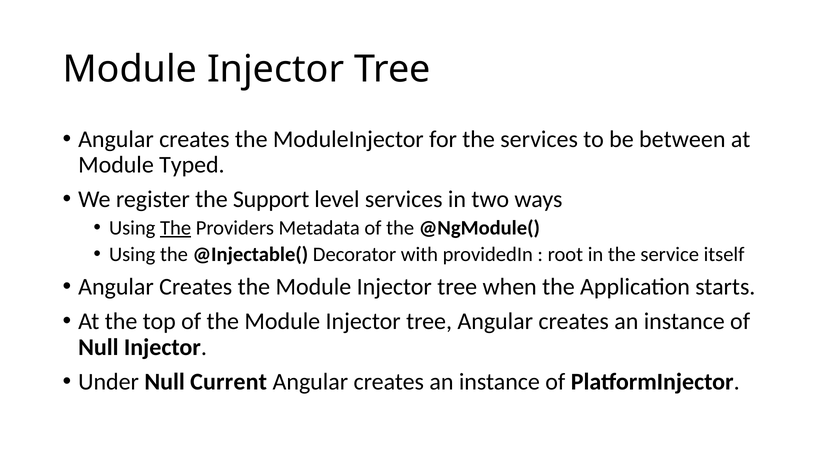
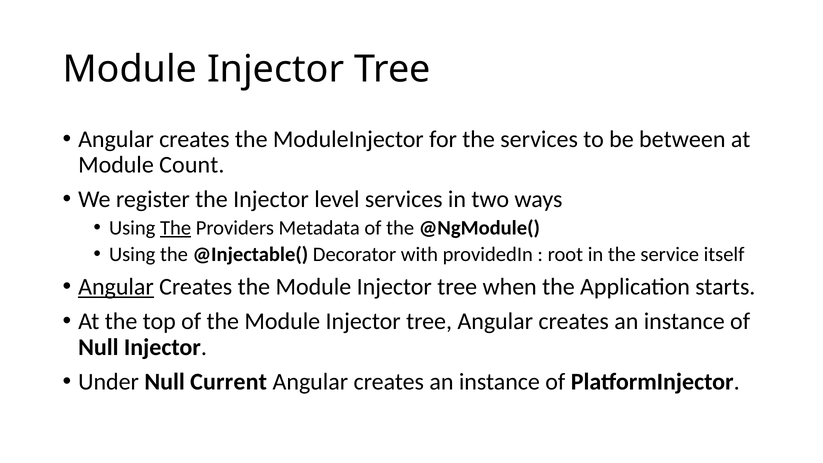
Typed: Typed -> Count
the Support: Support -> Injector
Angular at (116, 287) underline: none -> present
